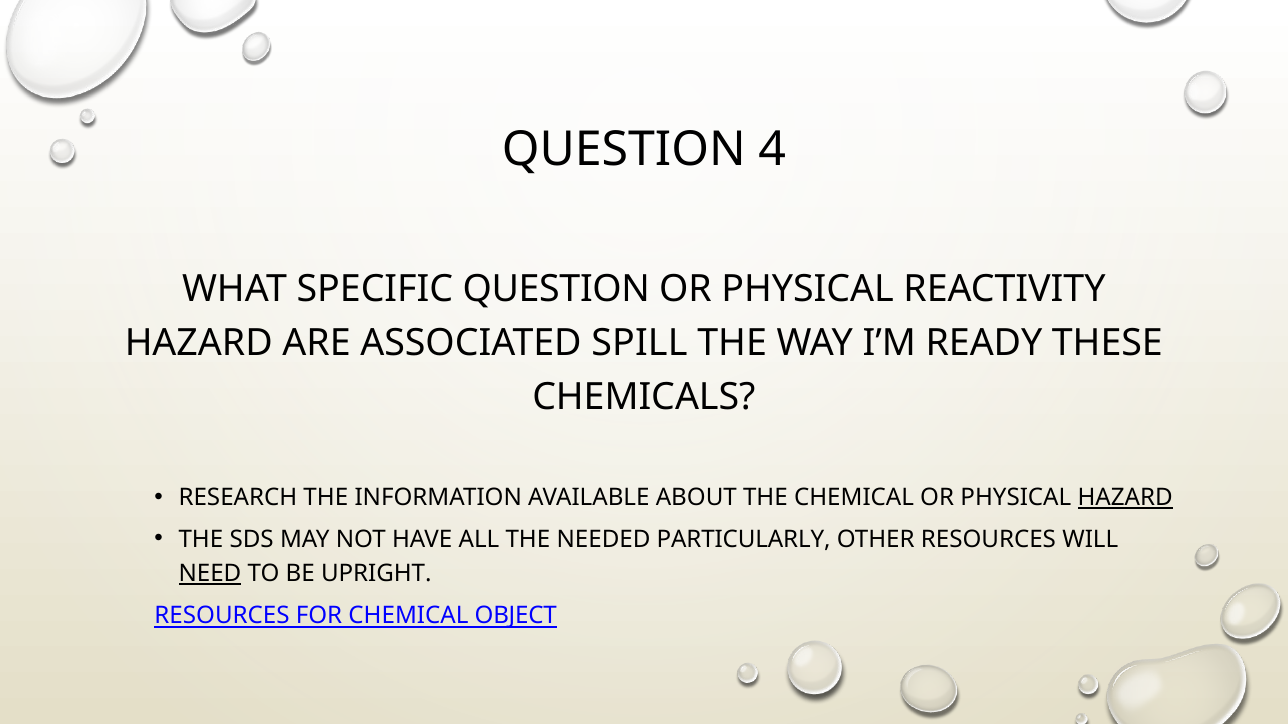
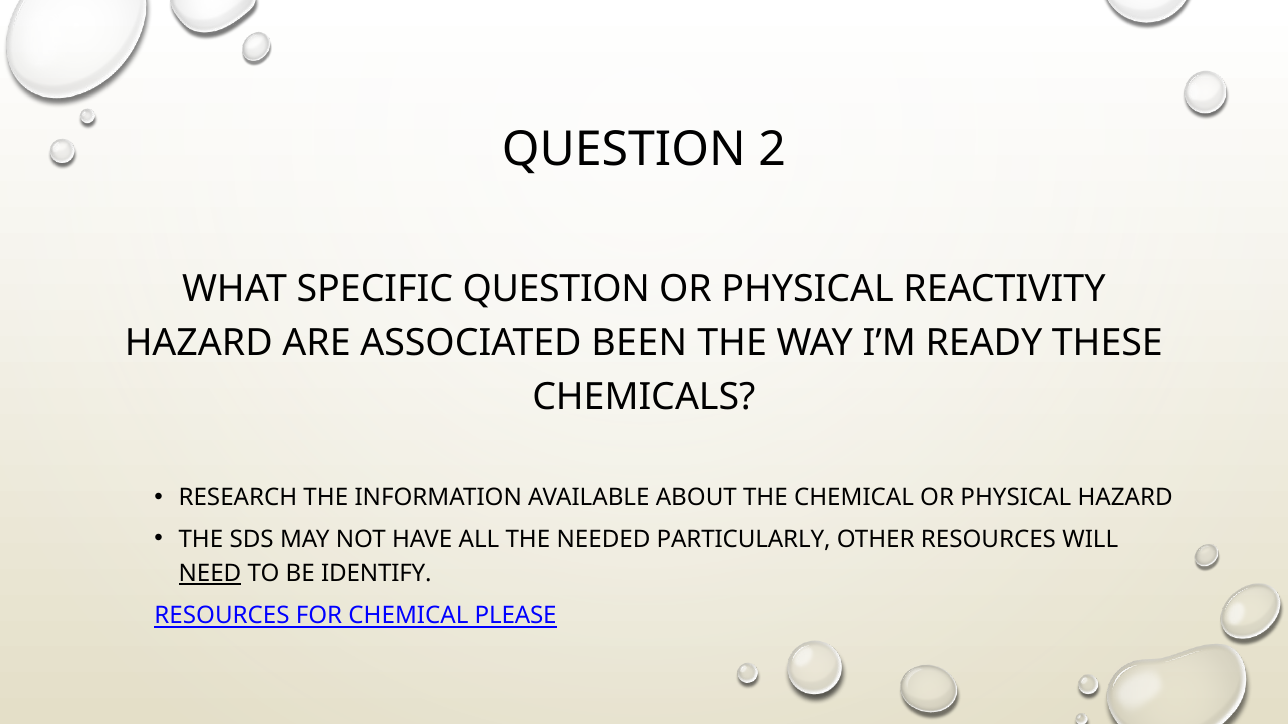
4: 4 -> 2
SPILL: SPILL -> BEEN
HAZARD at (1125, 498) underline: present -> none
UPRIGHT: UPRIGHT -> IDENTIFY
OBJECT: OBJECT -> PLEASE
